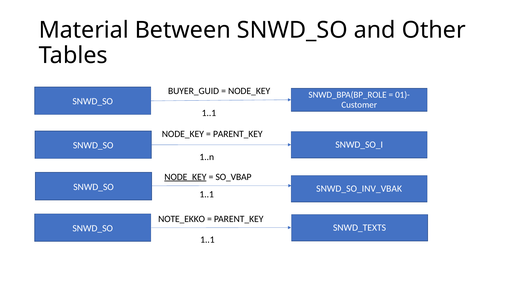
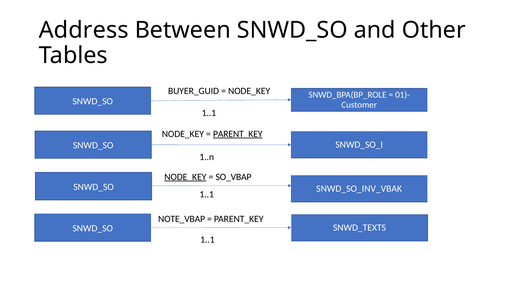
Material: Material -> Address
PARENT_KEY at (238, 134) underline: none -> present
NOTE_EKKO: NOTE_EKKO -> NOTE_VBAP
